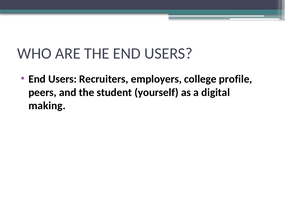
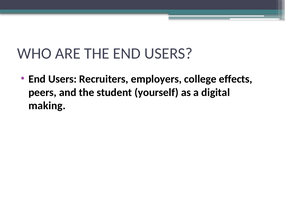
profile: profile -> effects
